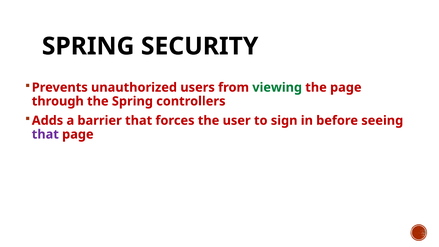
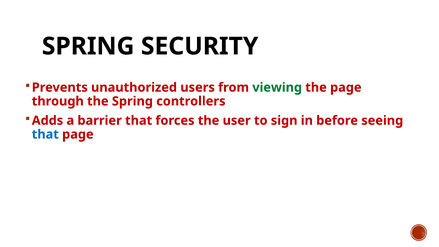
that at (45, 134) colour: purple -> blue
